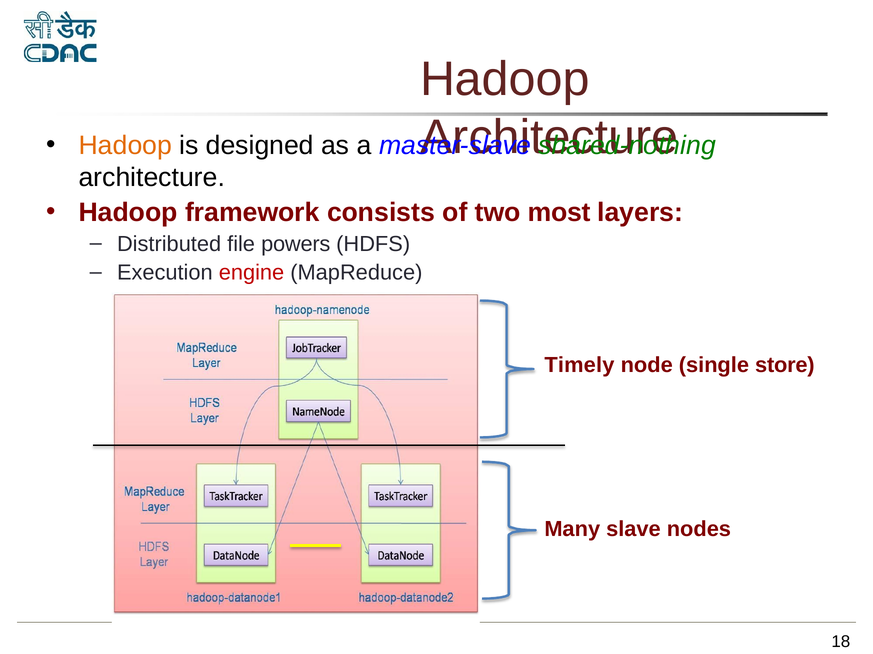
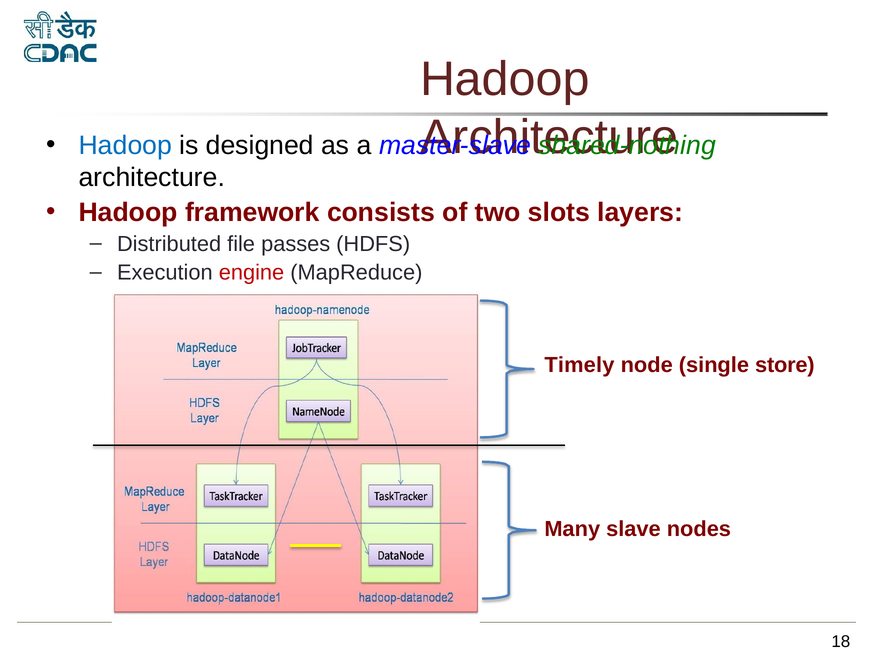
Hadoop at (125, 145) colour: orange -> blue
most: most -> slots
powers: powers -> passes
